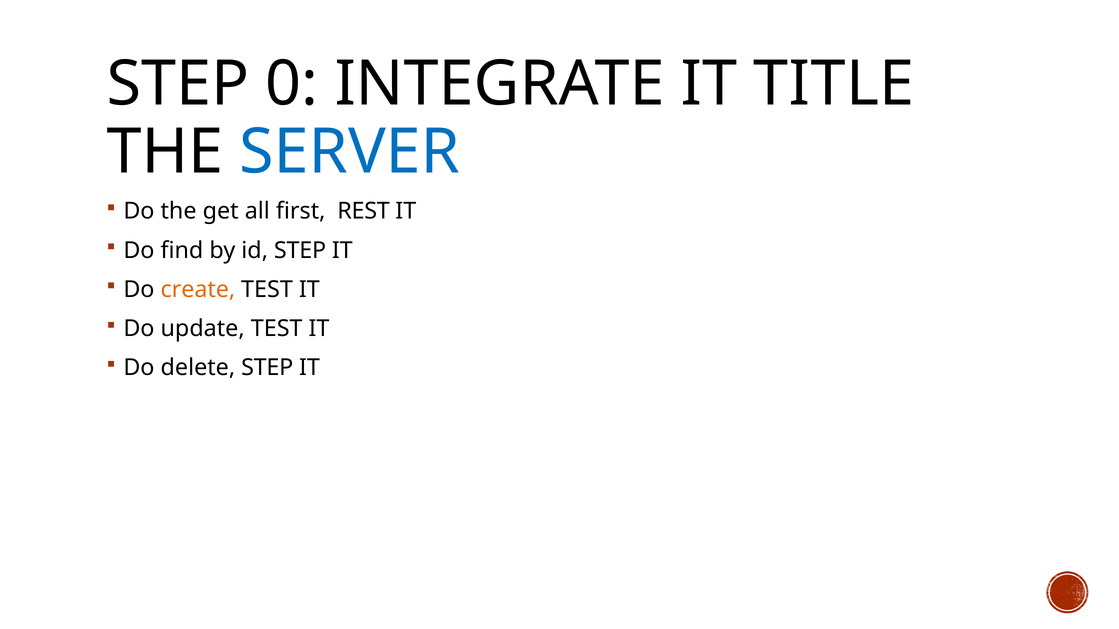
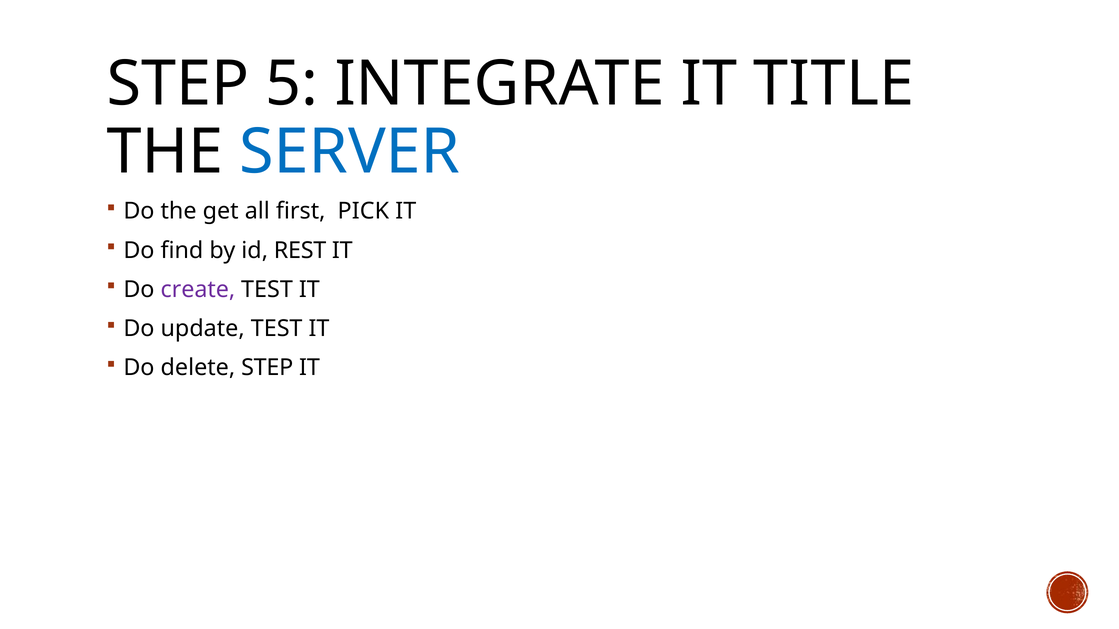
0: 0 -> 5
REST: REST -> PICK
id STEP: STEP -> REST
create colour: orange -> purple
